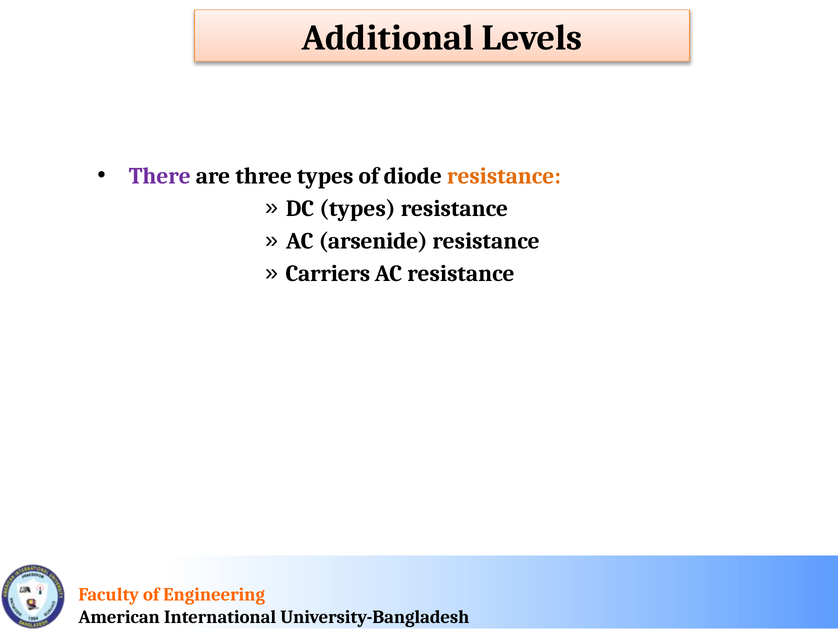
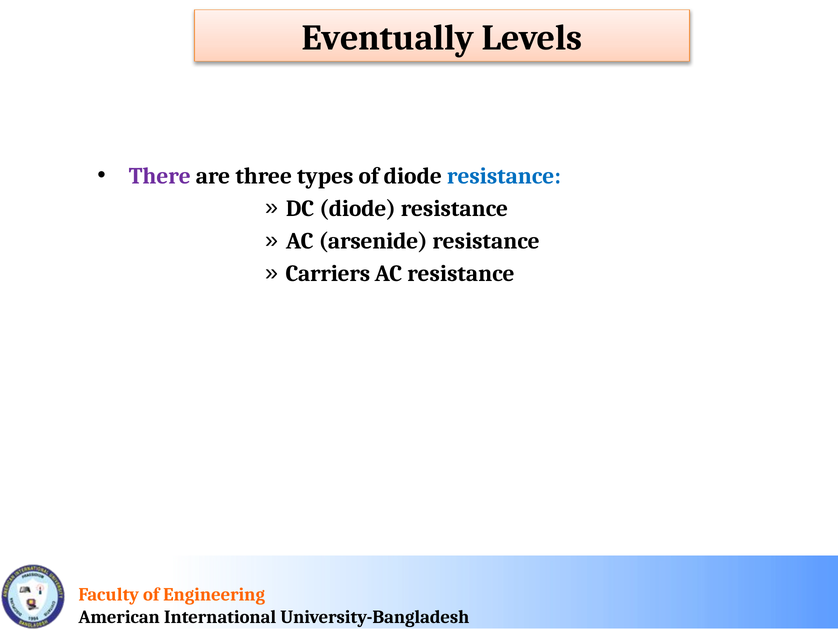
Additional: Additional -> Eventually
resistance at (504, 176) colour: orange -> blue
DC types: types -> diode
